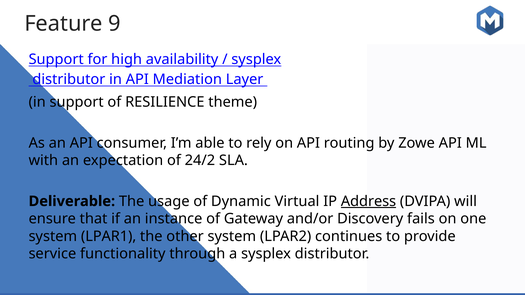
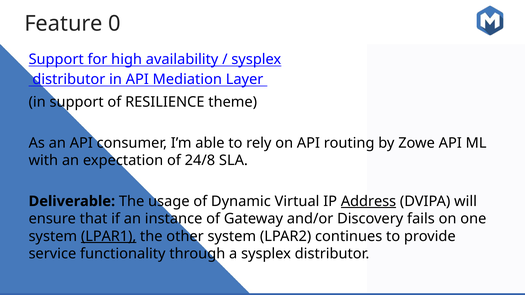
9: 9 -> 0
24/2: 24/2 -> 24/8
LPAR1 underline: none -> present
